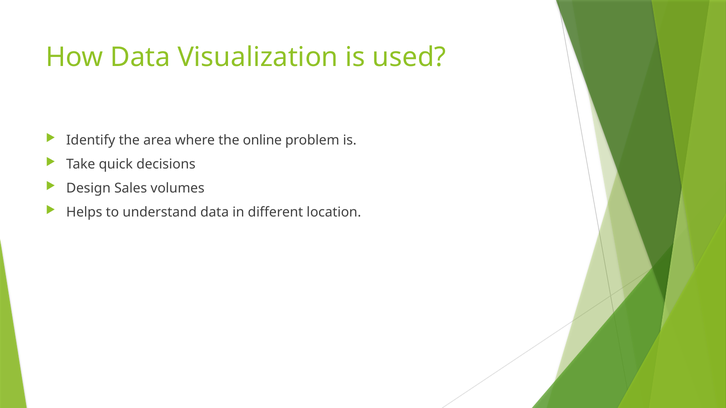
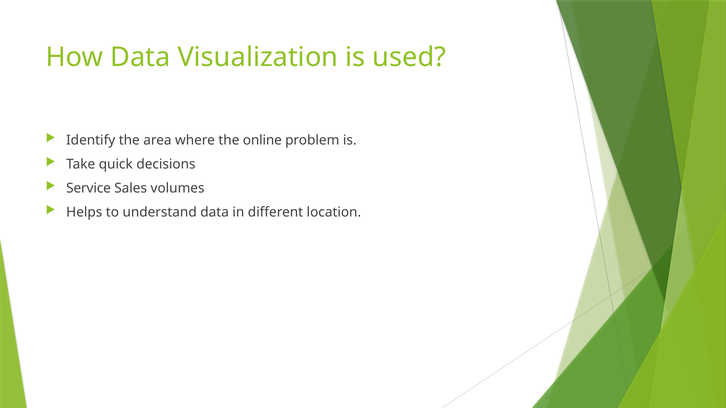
Design: Design -> Service
